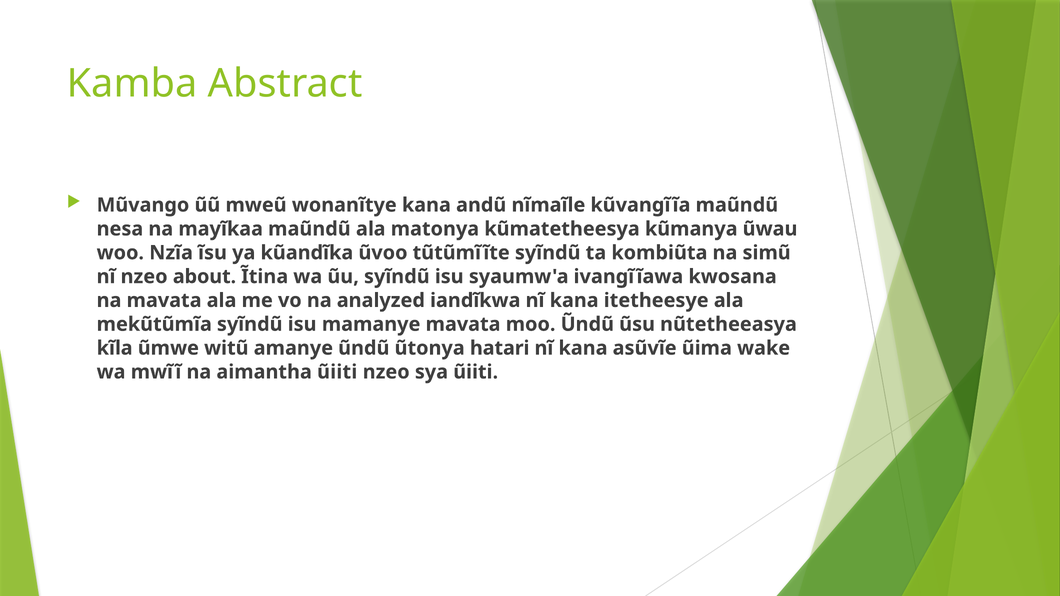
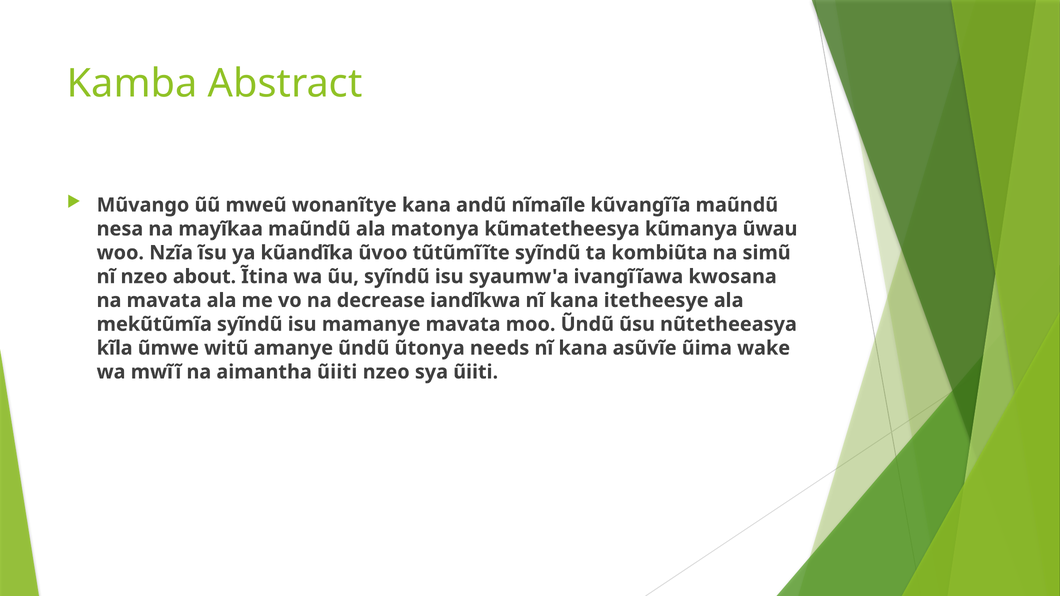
analyzed: analyzed -> decrease
hatari: hatari -> needs
